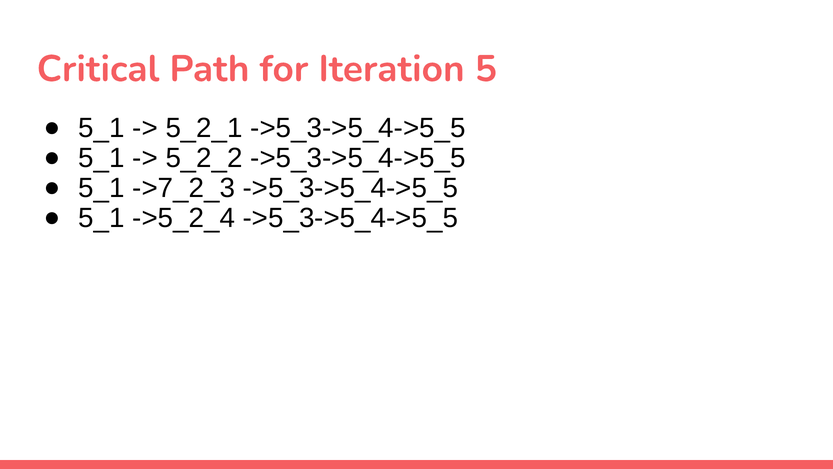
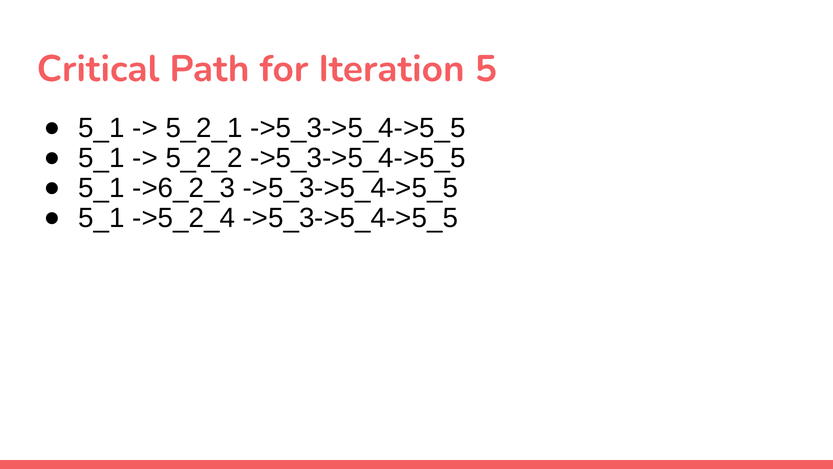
->7_2_3: ->7_2_3 -> ->6_2_3
